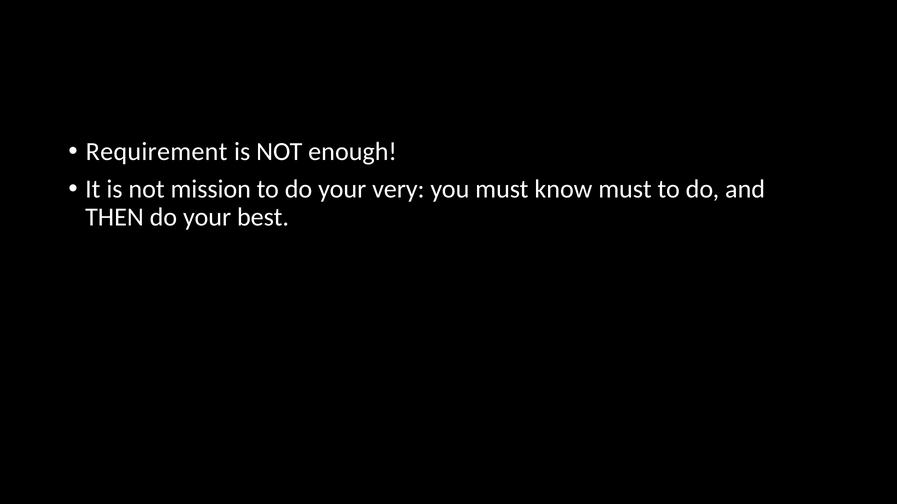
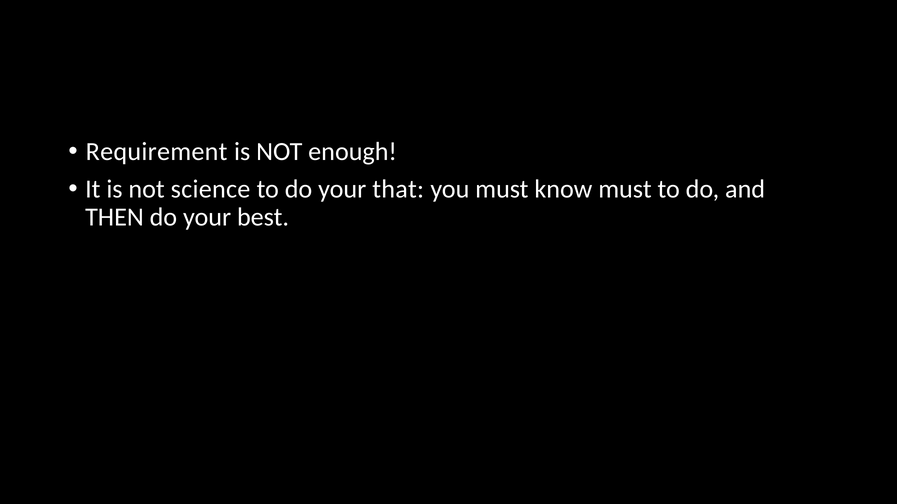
mission: mission -> science
very: very -> that
